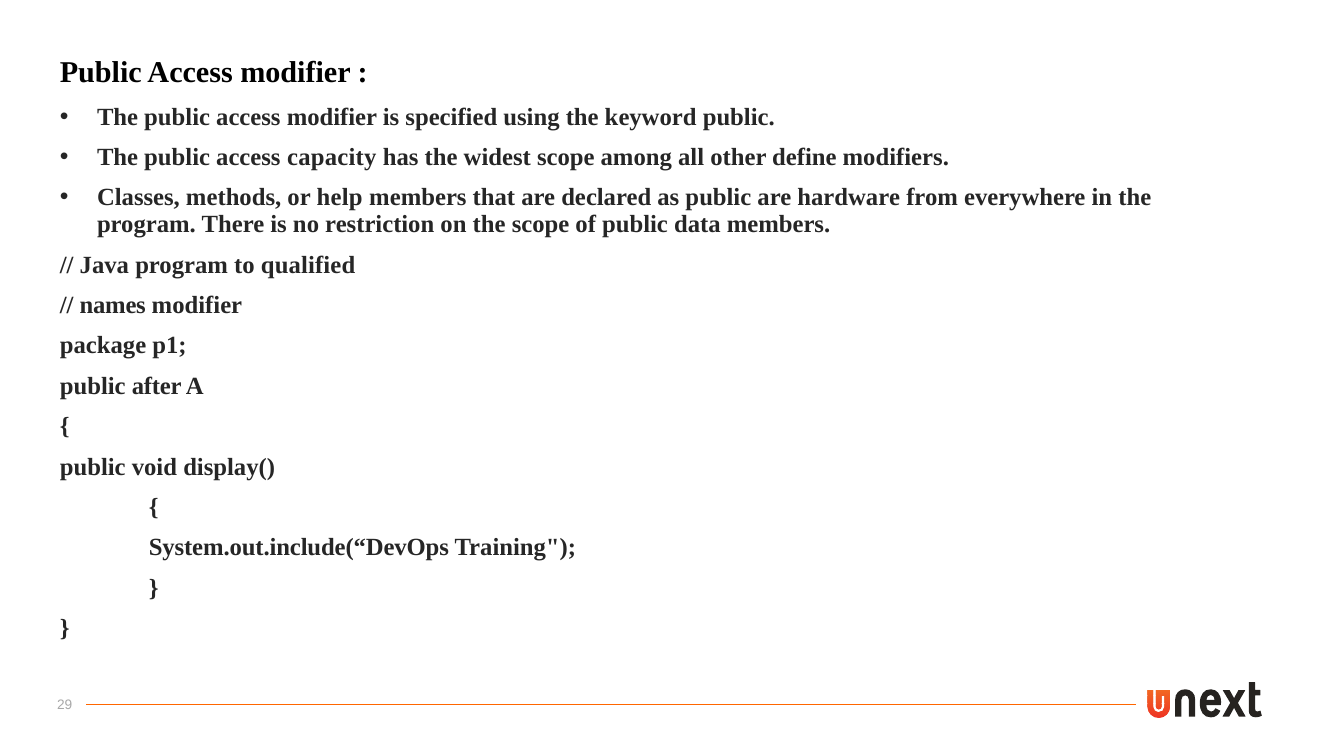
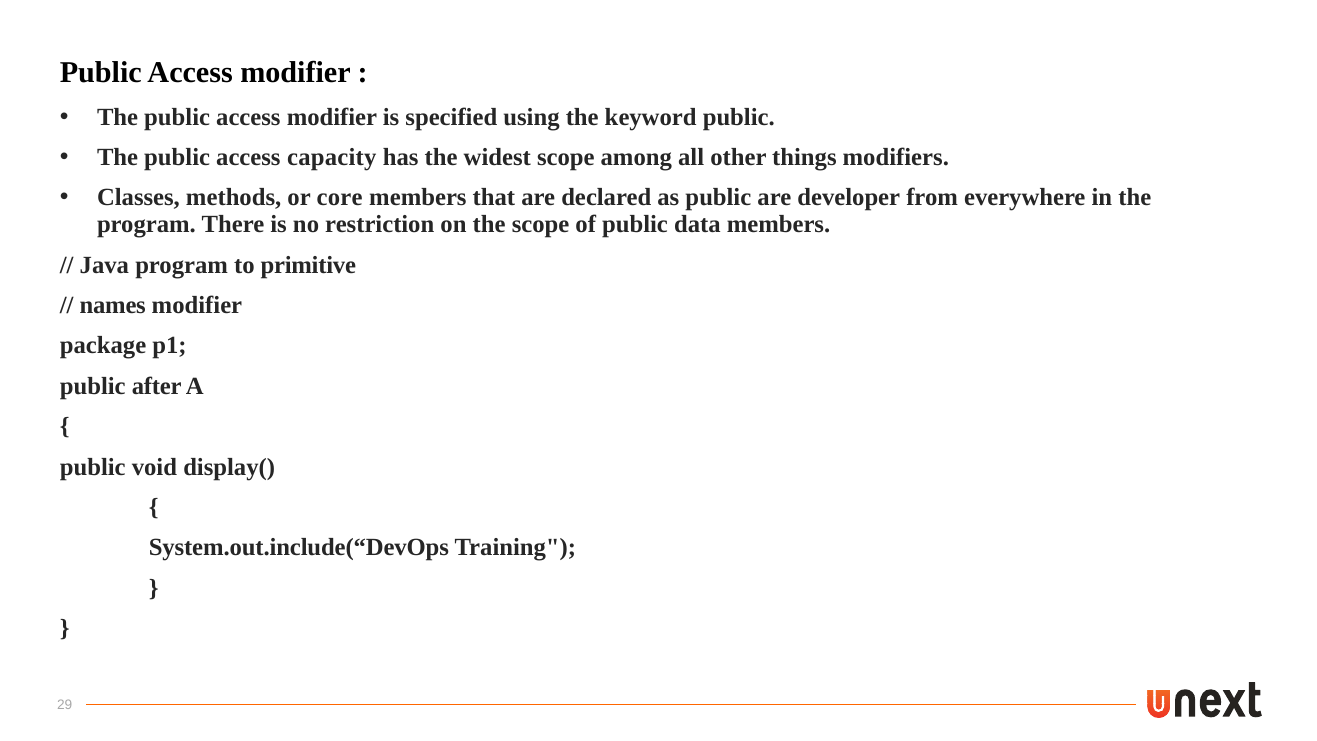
define: define -> things
help: help -> core
hardware: hardware -> developer
qualified: qualified -> primitive
